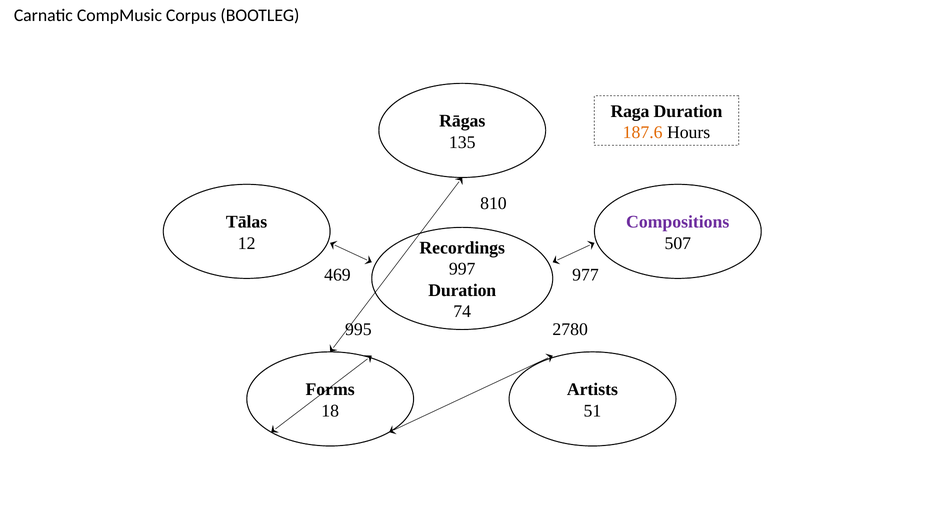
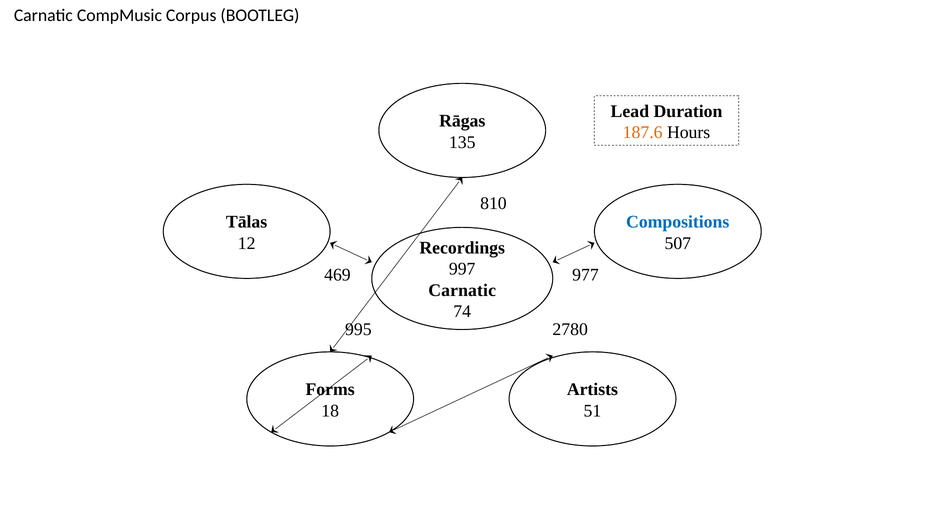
Raga: Raga -> Lead
Compositions colour: purple -> blue
Duration at (462, 290): Duration -> Carnatic
